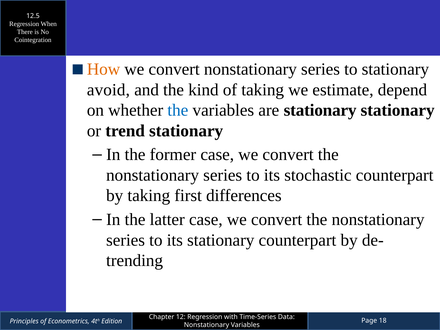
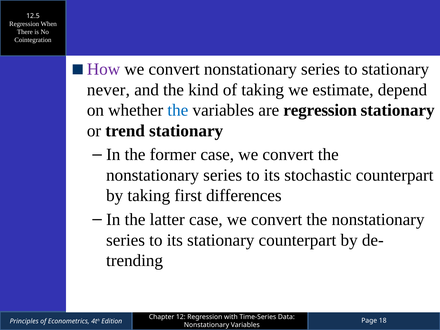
How colour: orange -> purple
avoid: avoid -> never
are stationary: stationary -> regression
